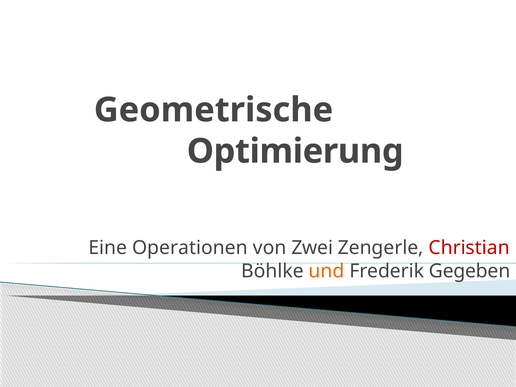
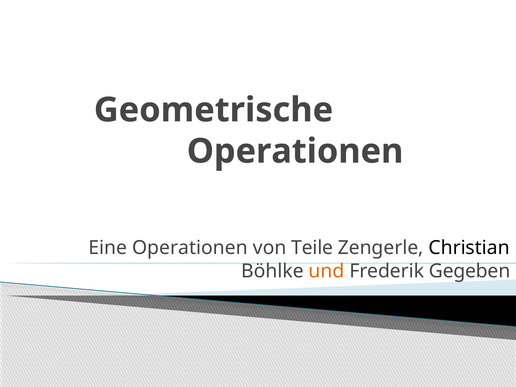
Optimierung at (295, 151): Optimierung -> Operationen
Zwei: Zwei -> Teile
Christian colour: red -> black
